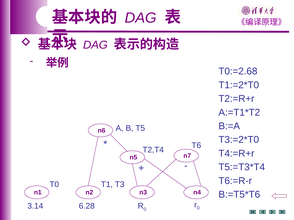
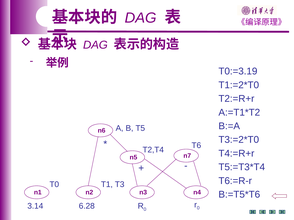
T0:=2.68: T0:=2.68 -> T0:=3.19
